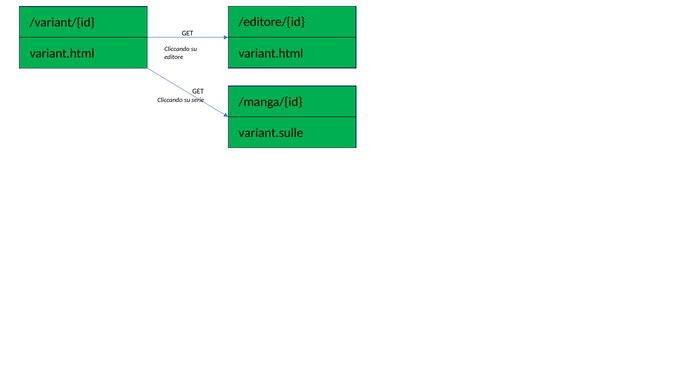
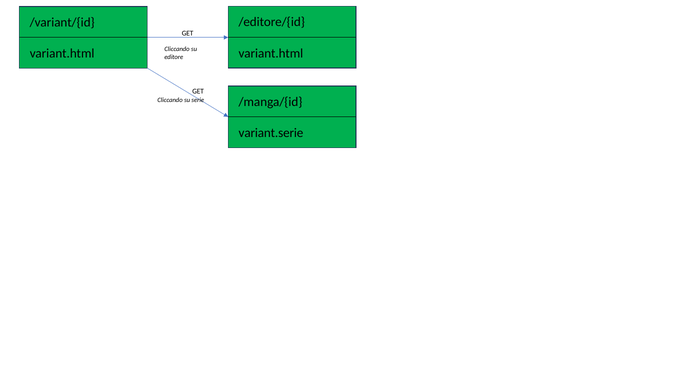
variant.sulle: variant.sulle -> variant.serie
